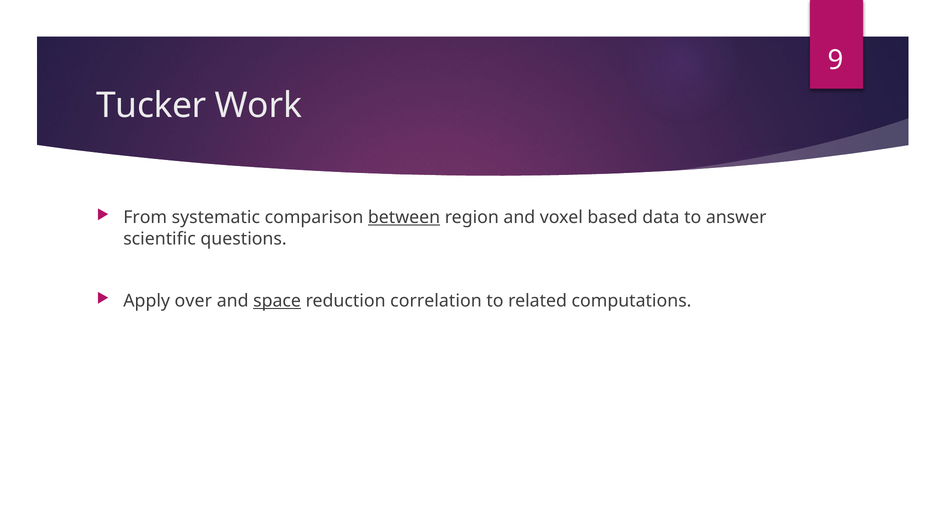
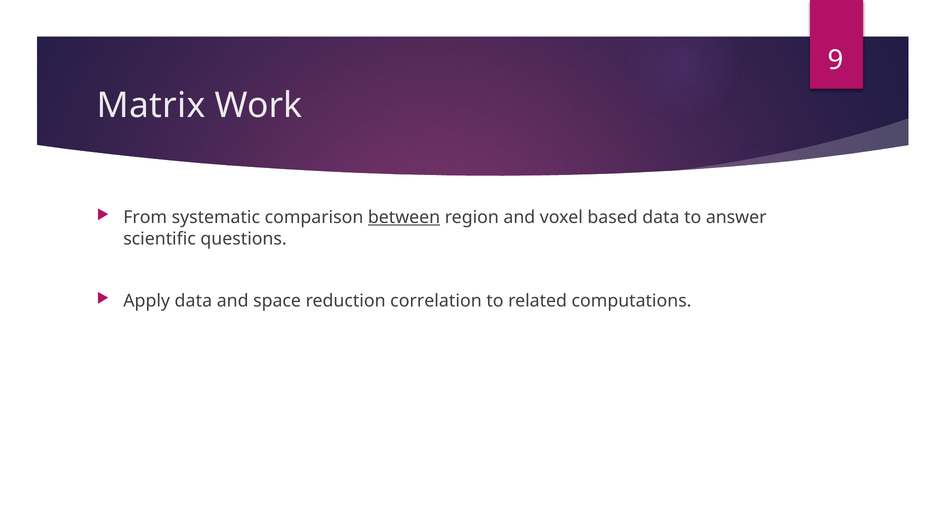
Tucker: Tucker -> Matrix
Apply over: over -> data
space underline: present -> none
